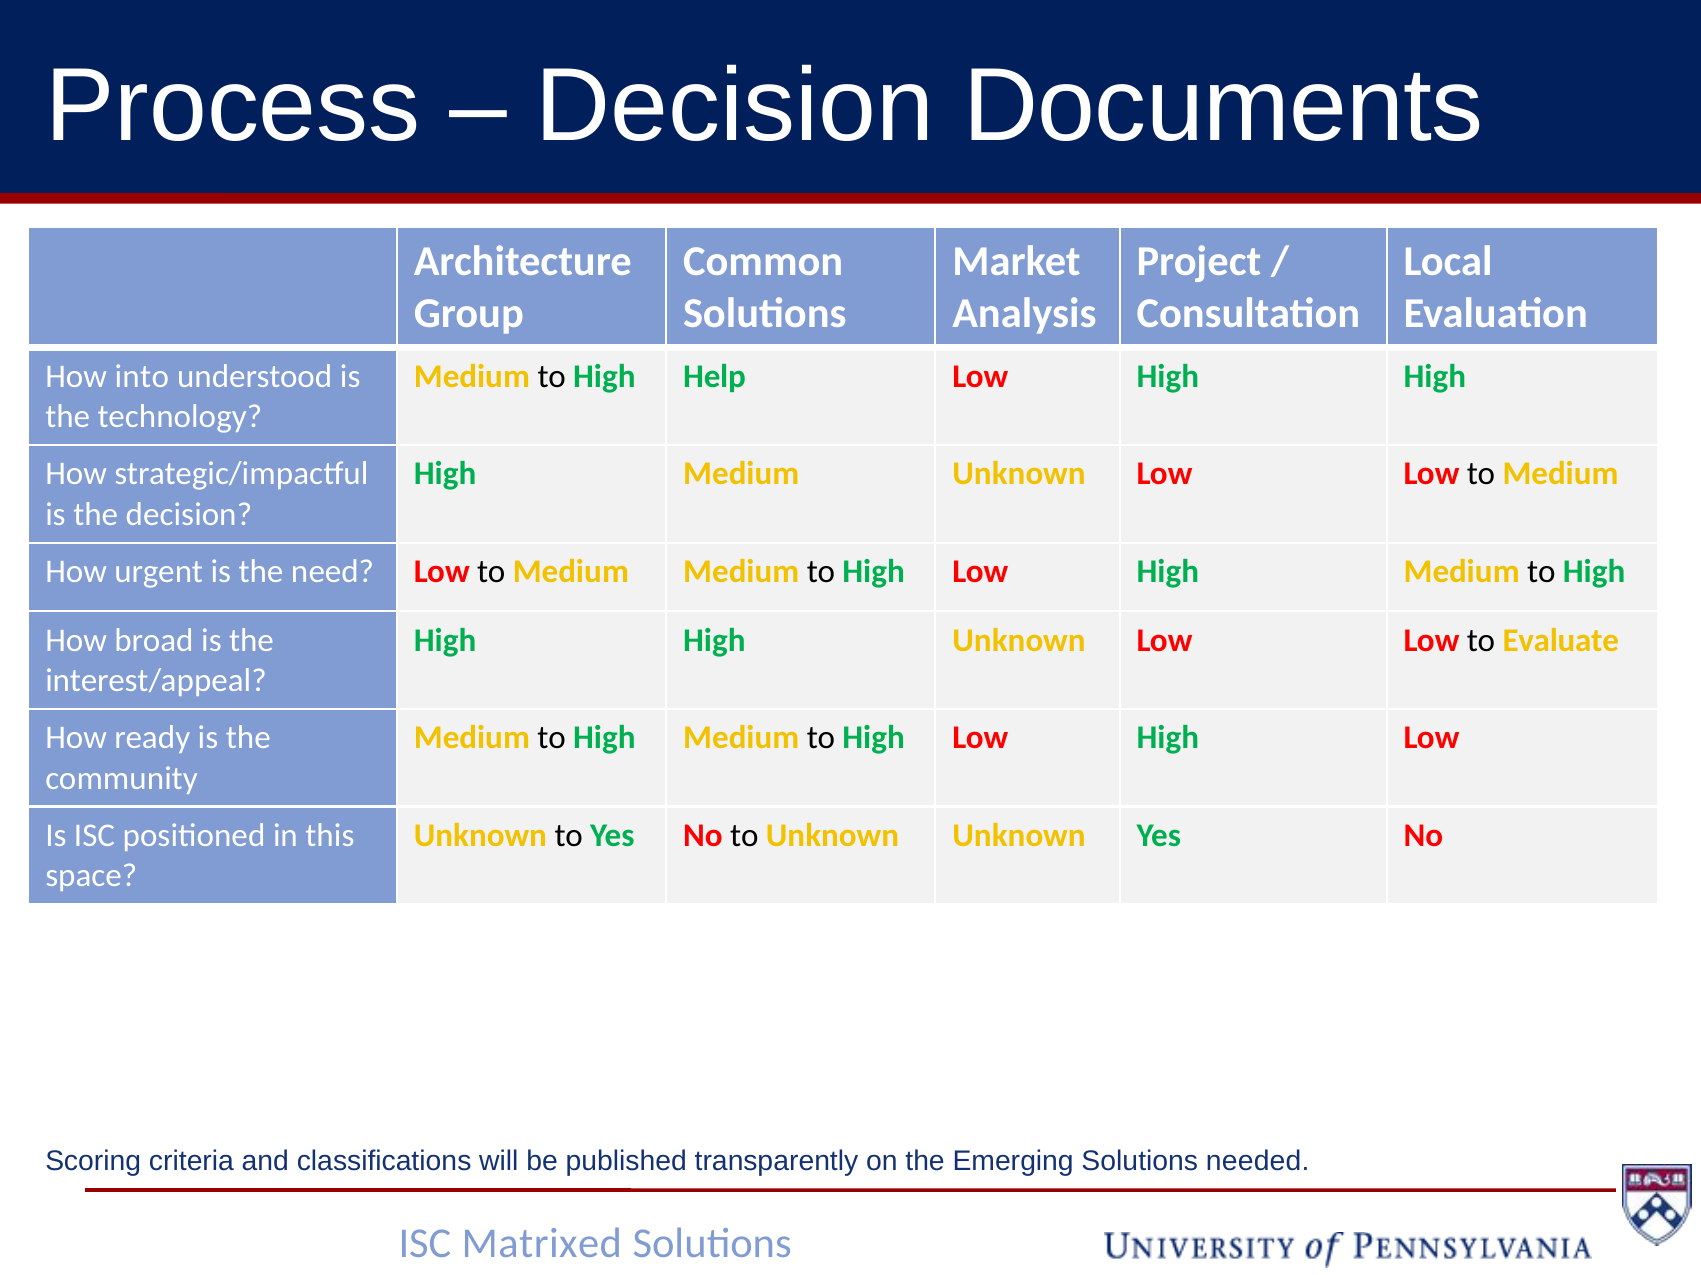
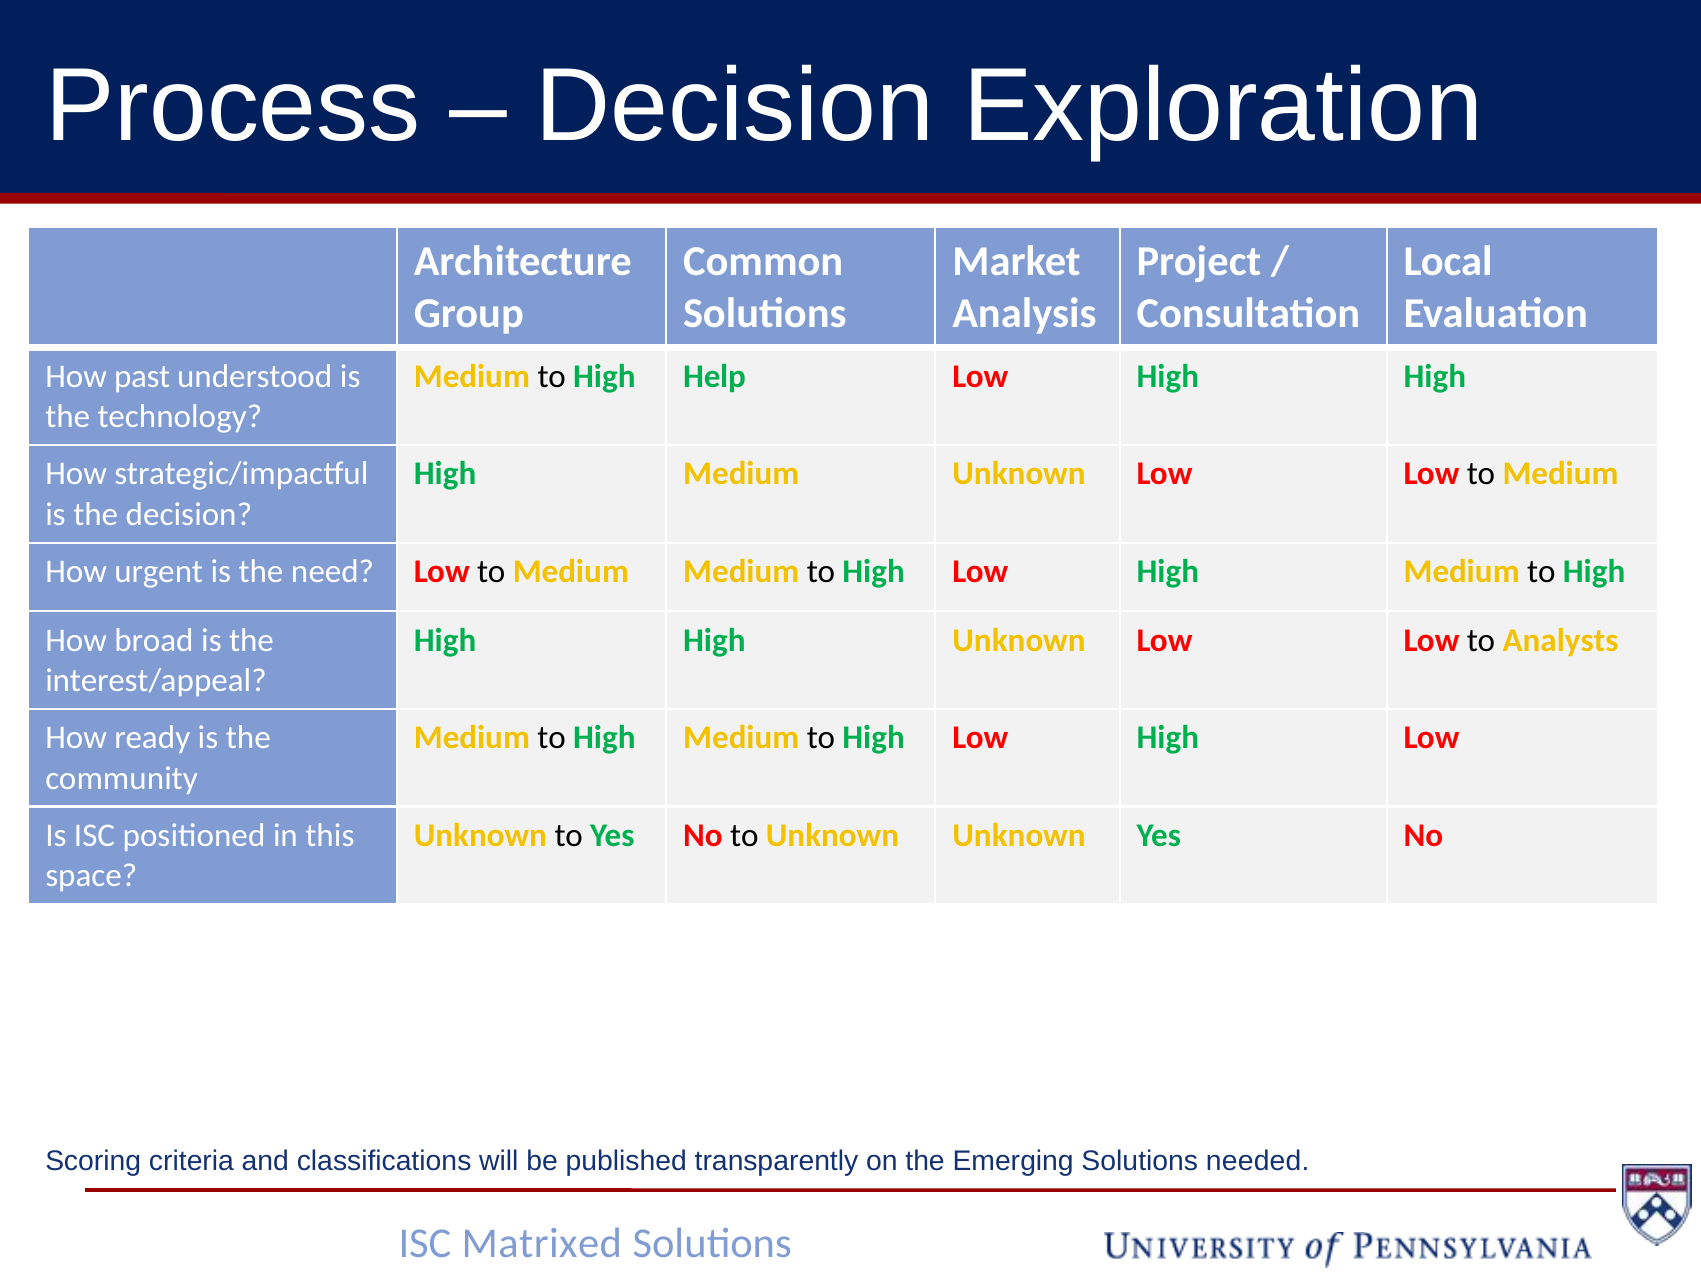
Documents: Documents -> Exploration
into: into -> past
Evaluate: Evaluate -> Analysts
